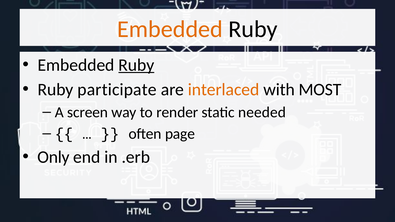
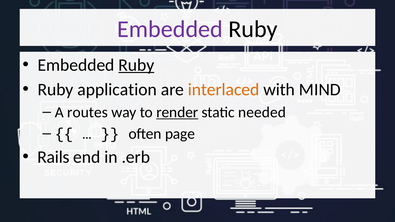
Embedded at (170, 29) colour: orange -> purple
participate: participate -> application
MOST: MOST -> MIND
screen: screen -> routes
render underline: none -> present
Only: Only -> Rails
